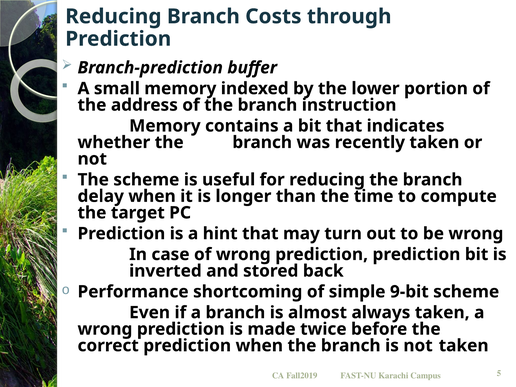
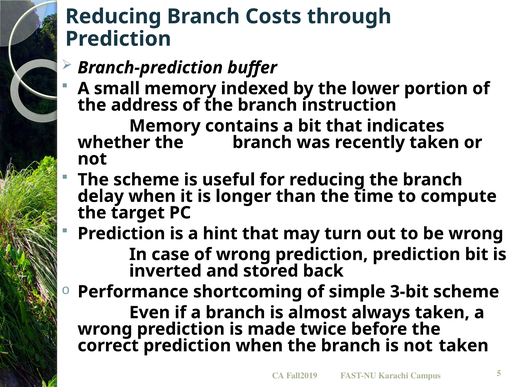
9-bit: 9-bit -> 3-bit
